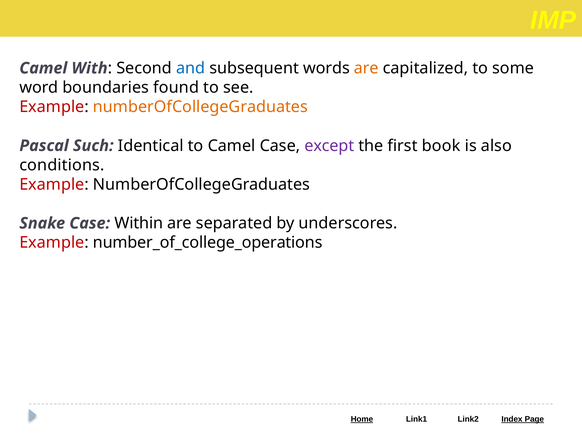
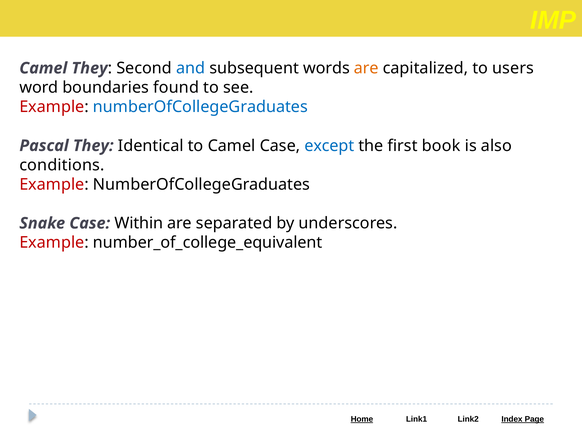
Camel With: With -> They
some: some -> users
numberOfCollegeGraduates at (200, 107) colour: orange -> blue
Pascal Such: Such -> They
except colour: purple -> blue
number_of_college_operations: number_of_college_operations -> number_of_college_equivalent
